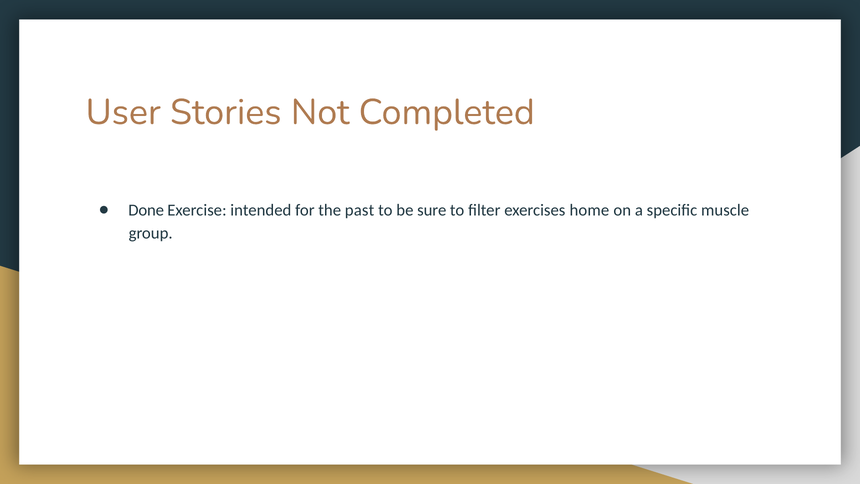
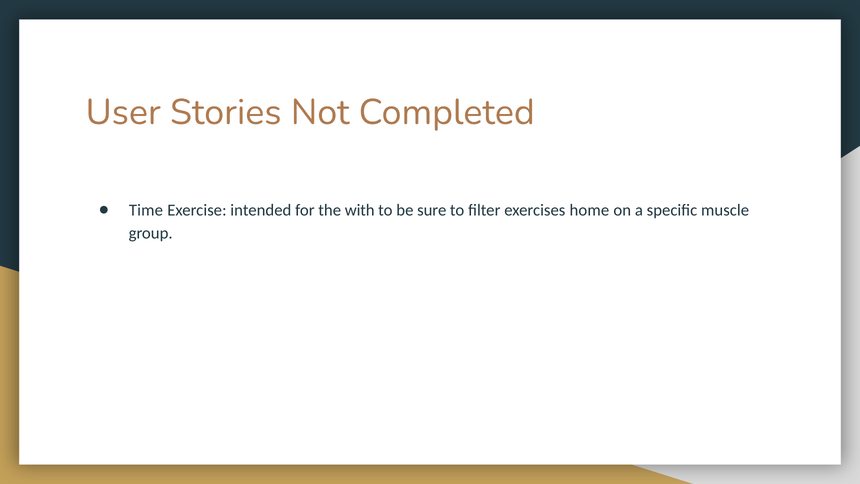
Done: Done -> Time
past: past -> with
